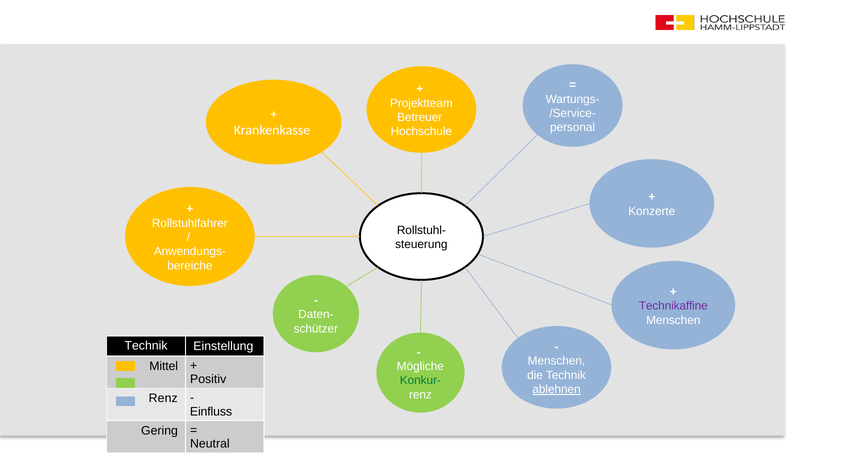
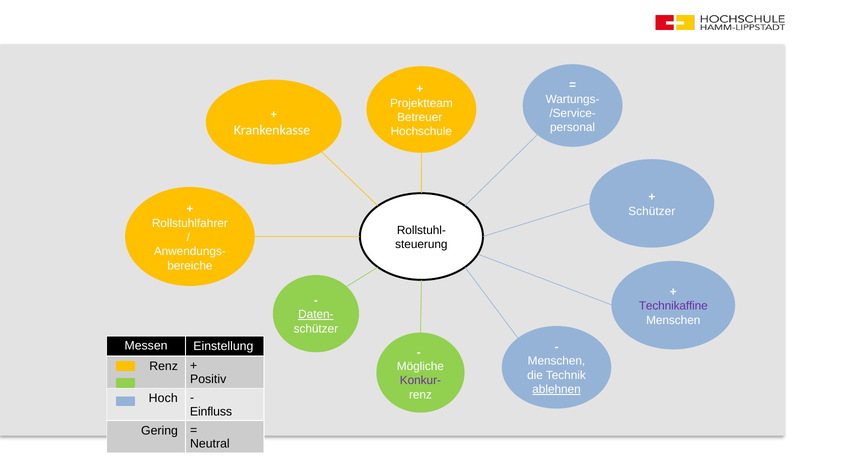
Konzerte at (652, 211): Konzerte -> Schützer
Daten- underline: none -> present
Technik at (146, 346): Technik -> Messen
Mittel at (164, 366): Mittel -> Renz
Konkur- colour: green -> purple
Renz at (163, 398): Renz -> Hoch
